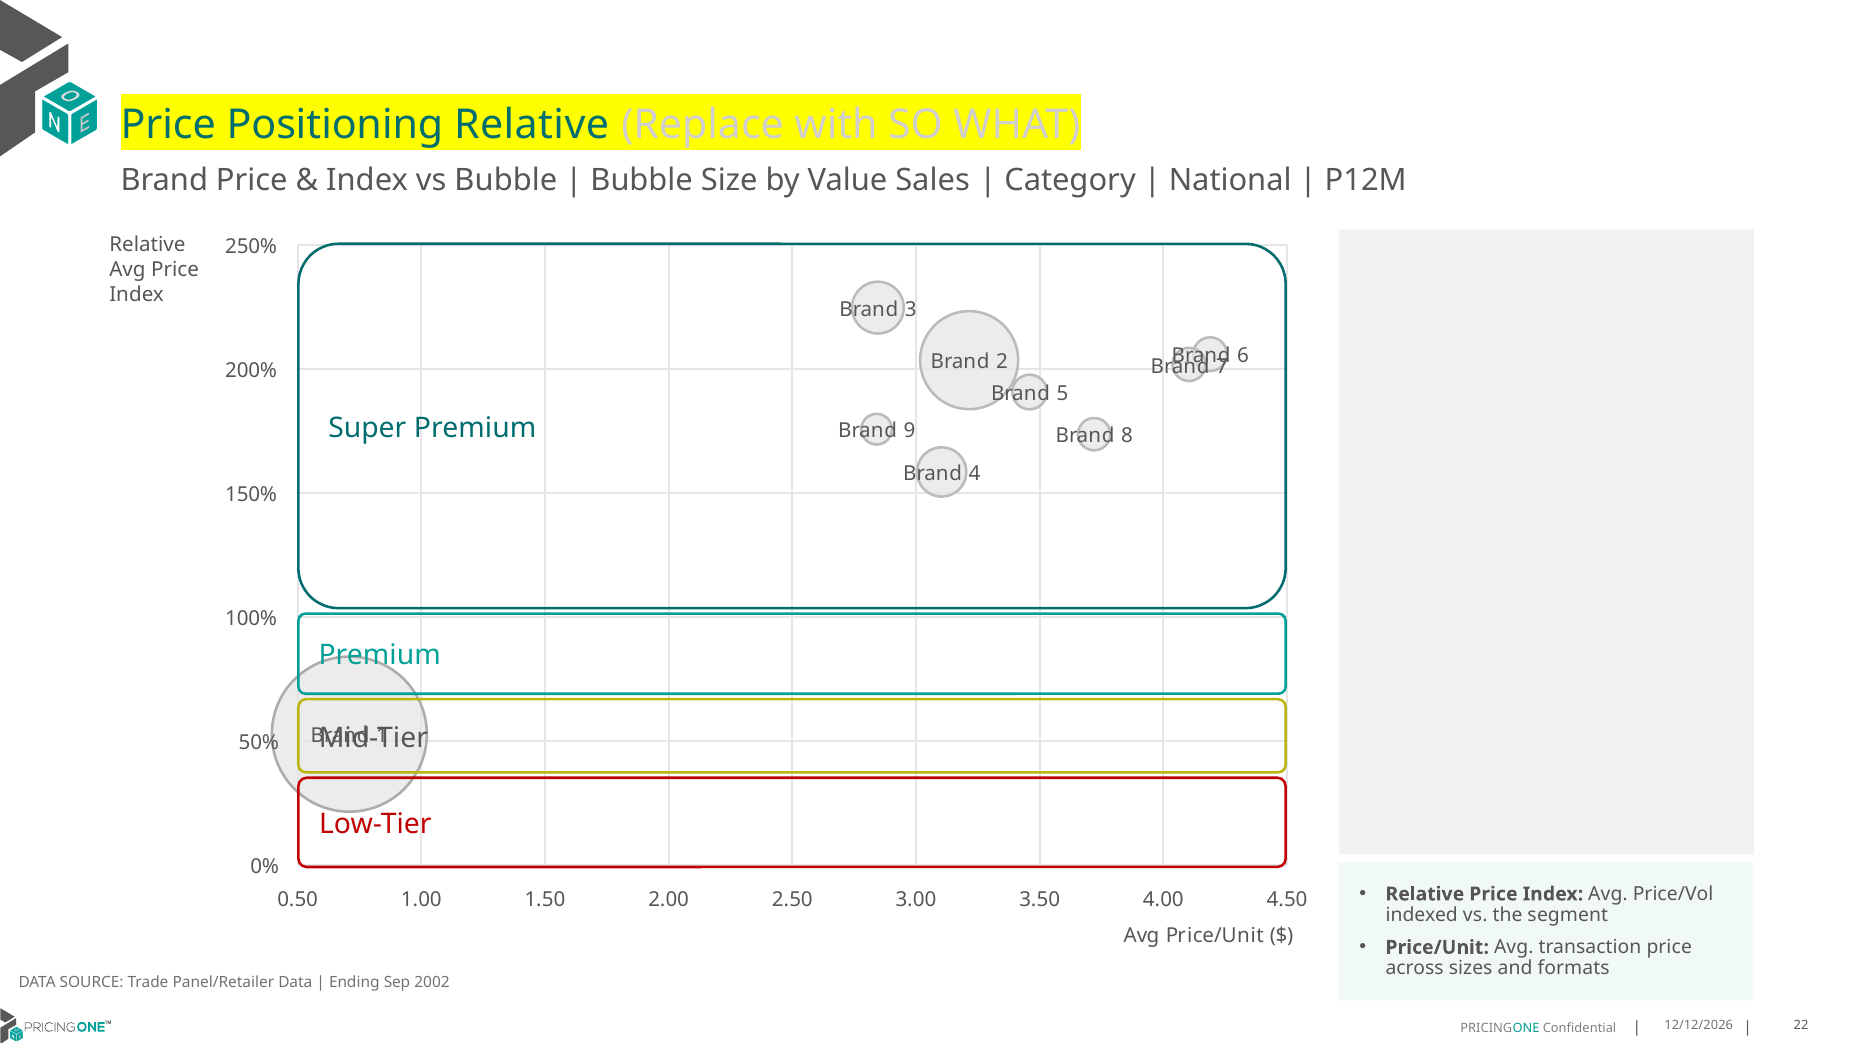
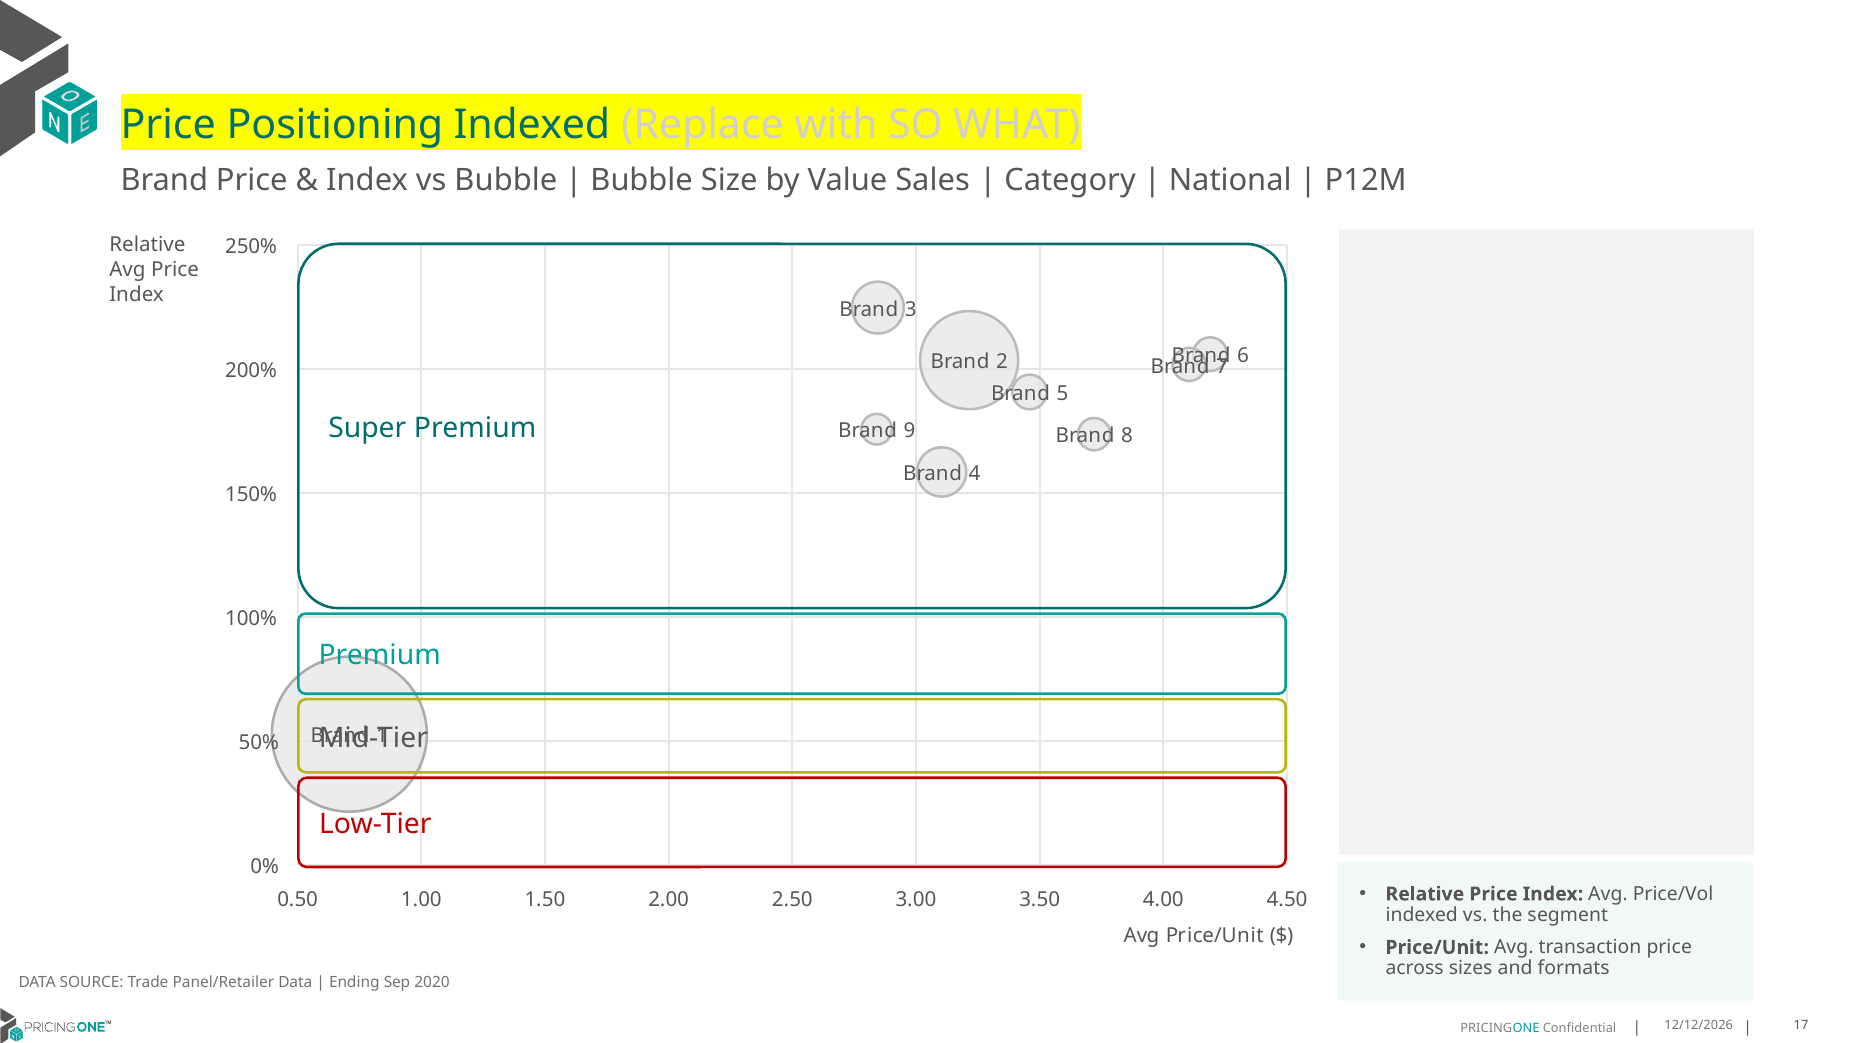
Positioning Relative: Relative -> Indexed
2002: 2002 -> 2020
22: 22 -> 17
